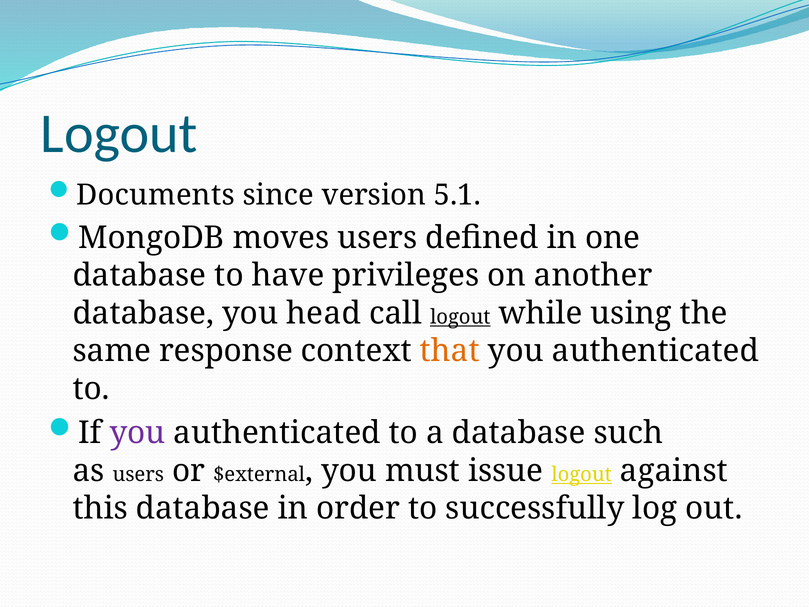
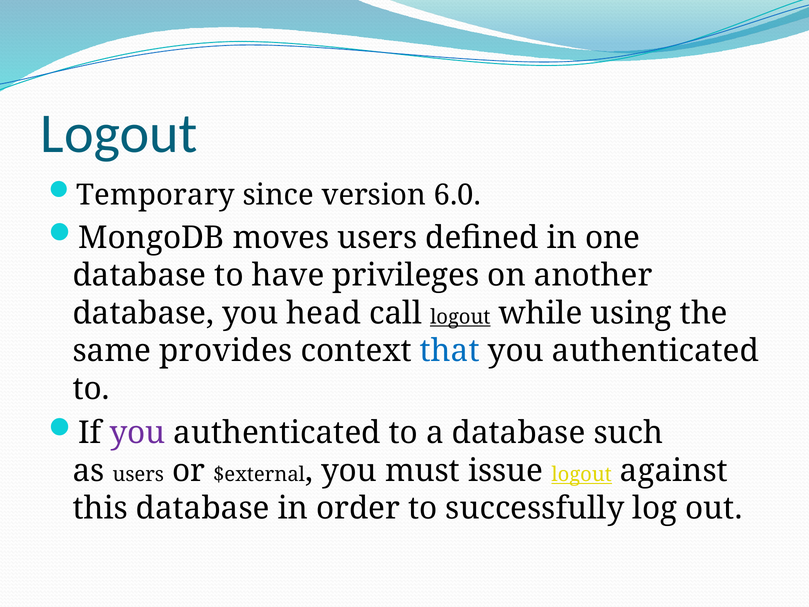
Documents: Documents -> Temporary
5.1: 5.1 -> 6.0
response: response -> provides
that colour: orange -> blue
